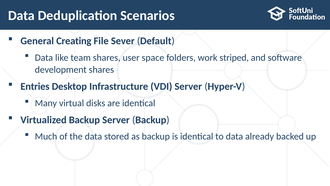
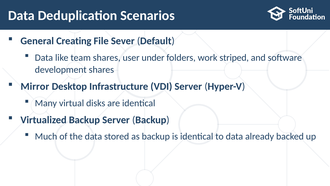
space: space -> under
Entries: Entries -> Mirror
